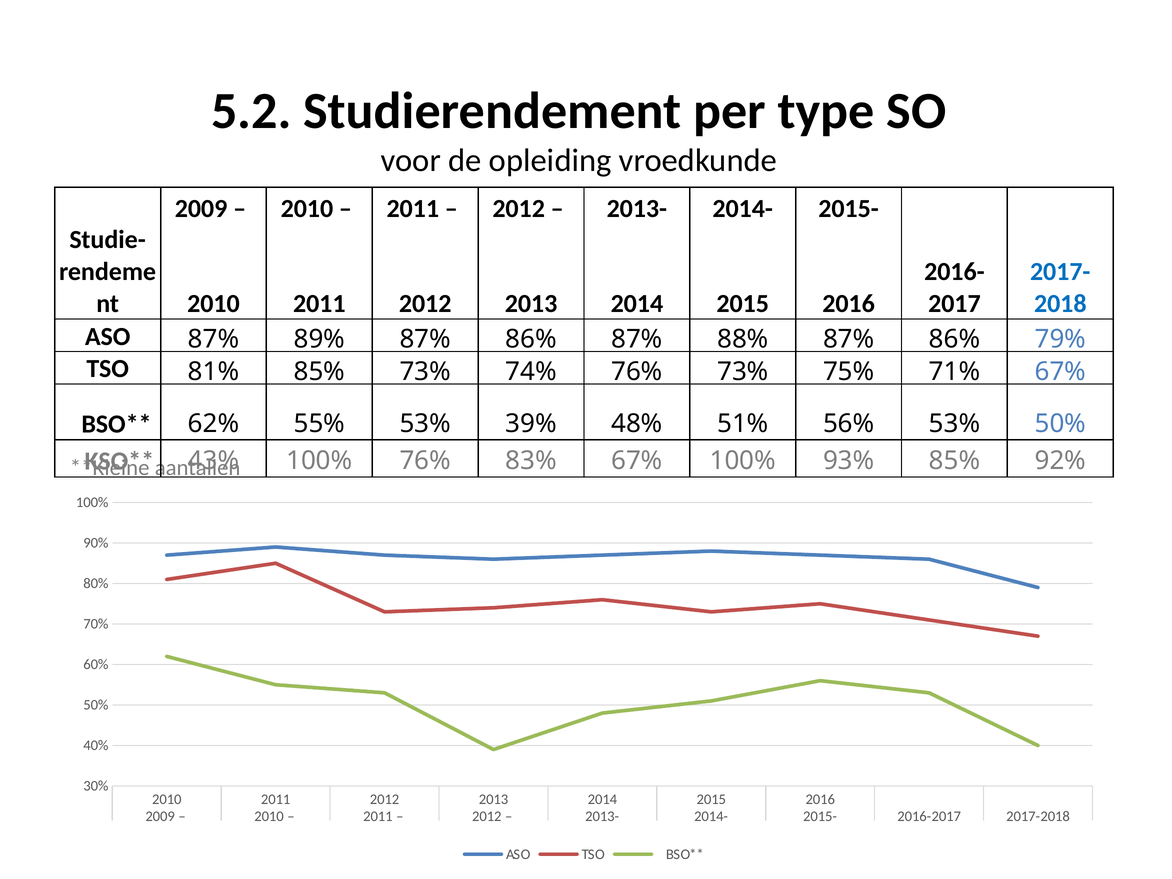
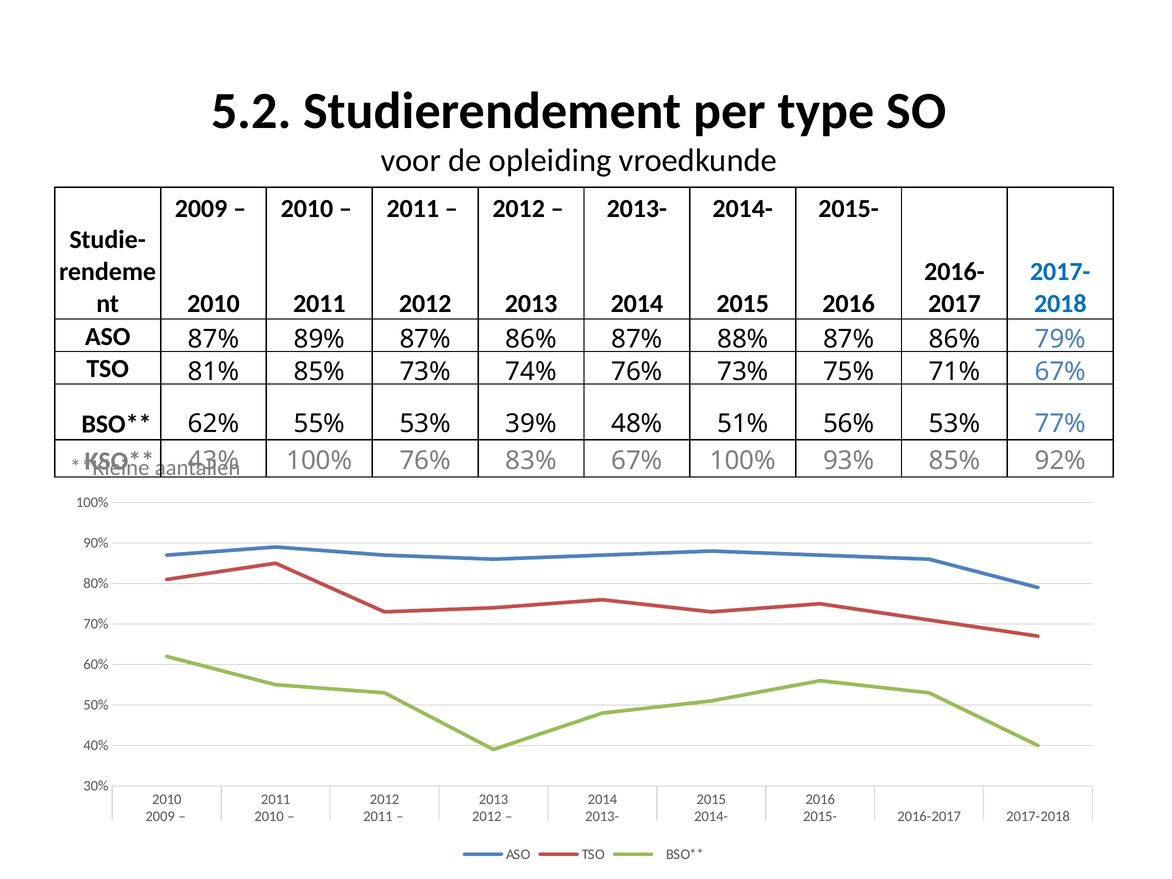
53% 50%: 50% -> 77%
